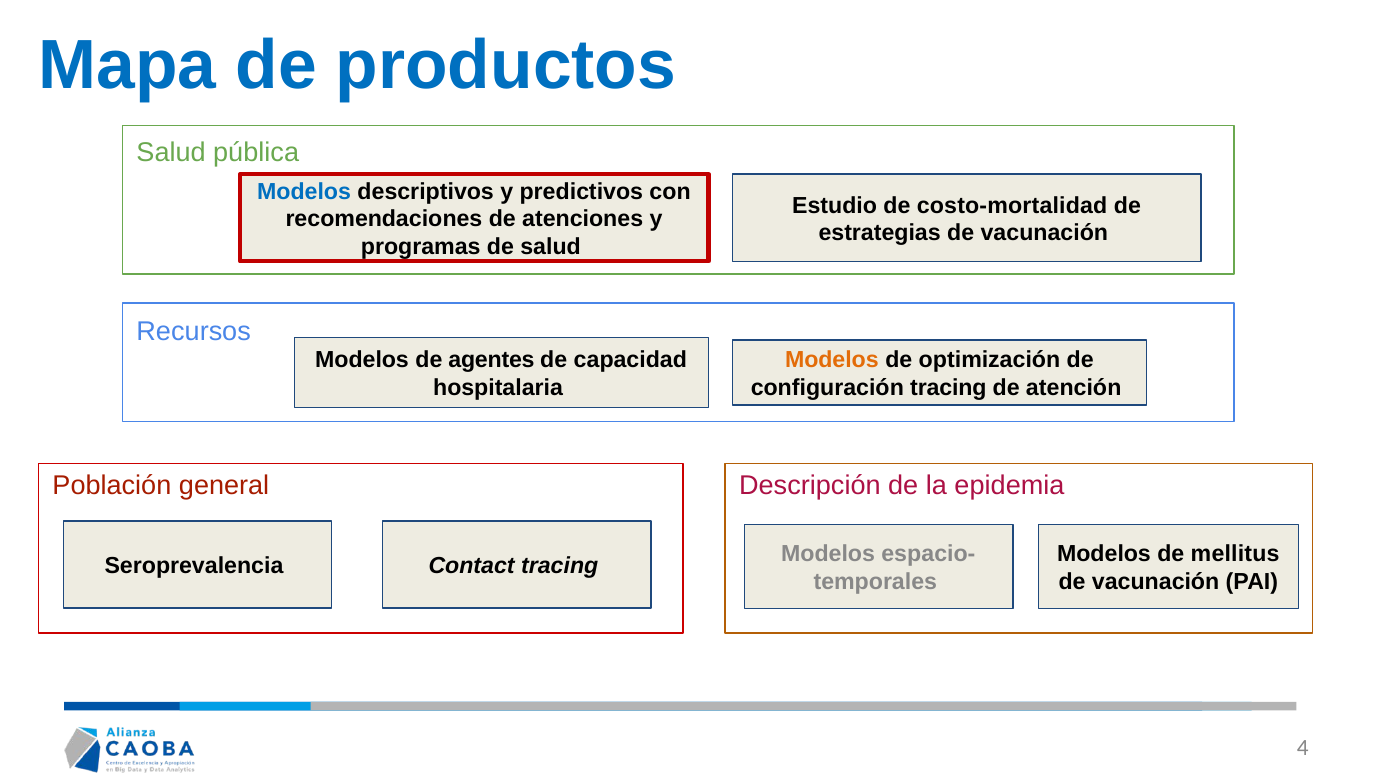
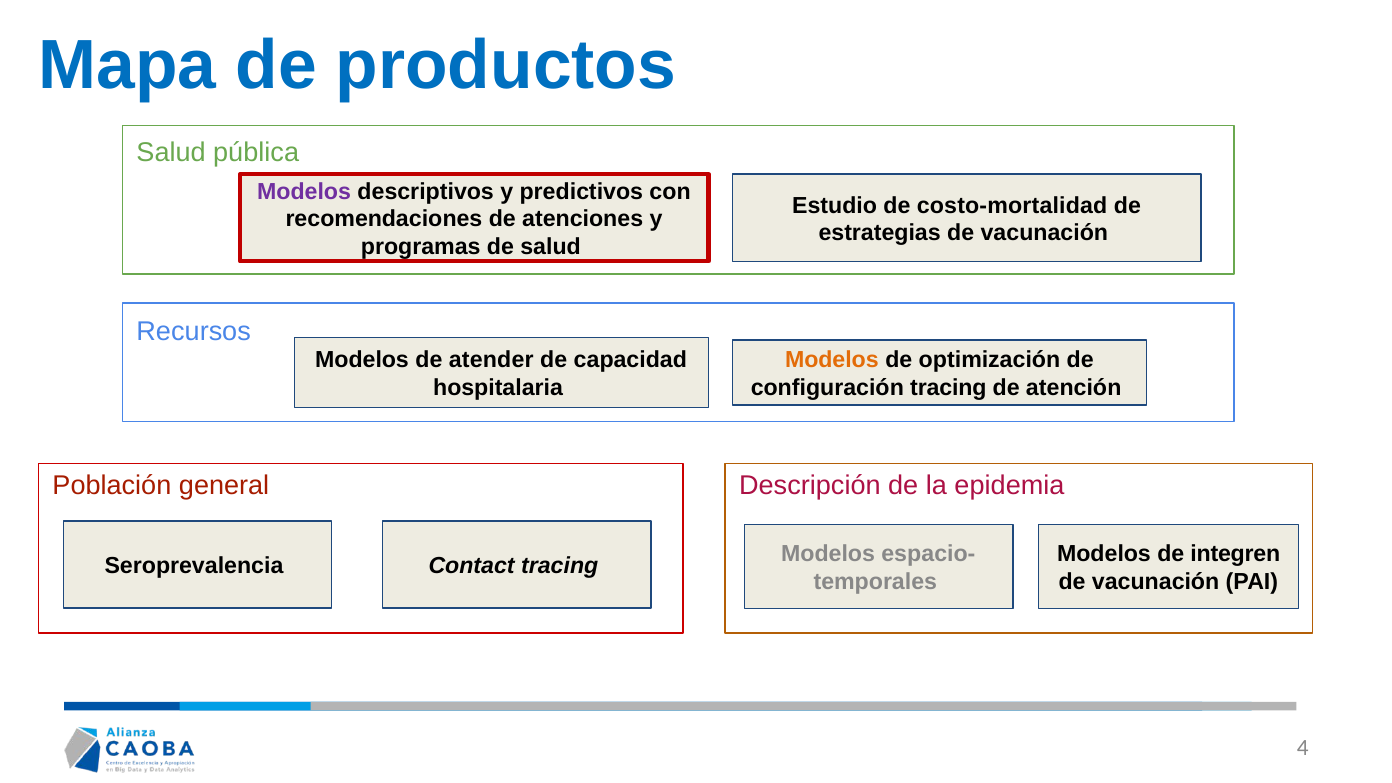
Modelos at (304, 192) colour: blue -> purple
agentes: agentes -> atender
mellitus: mellitus -> integren
